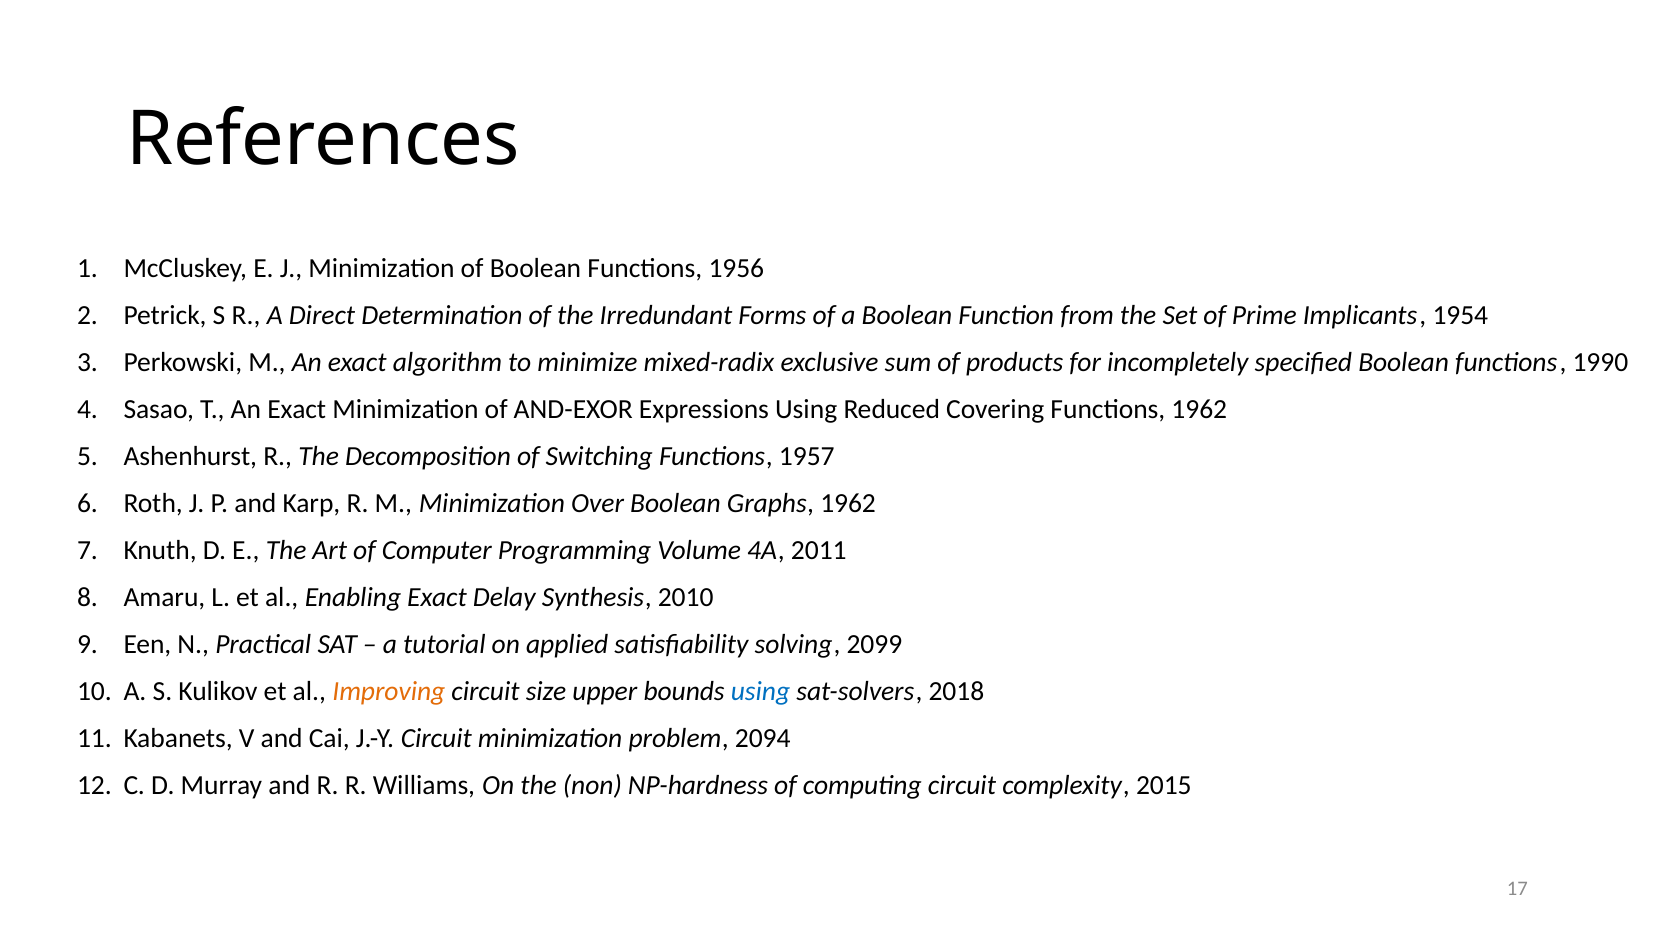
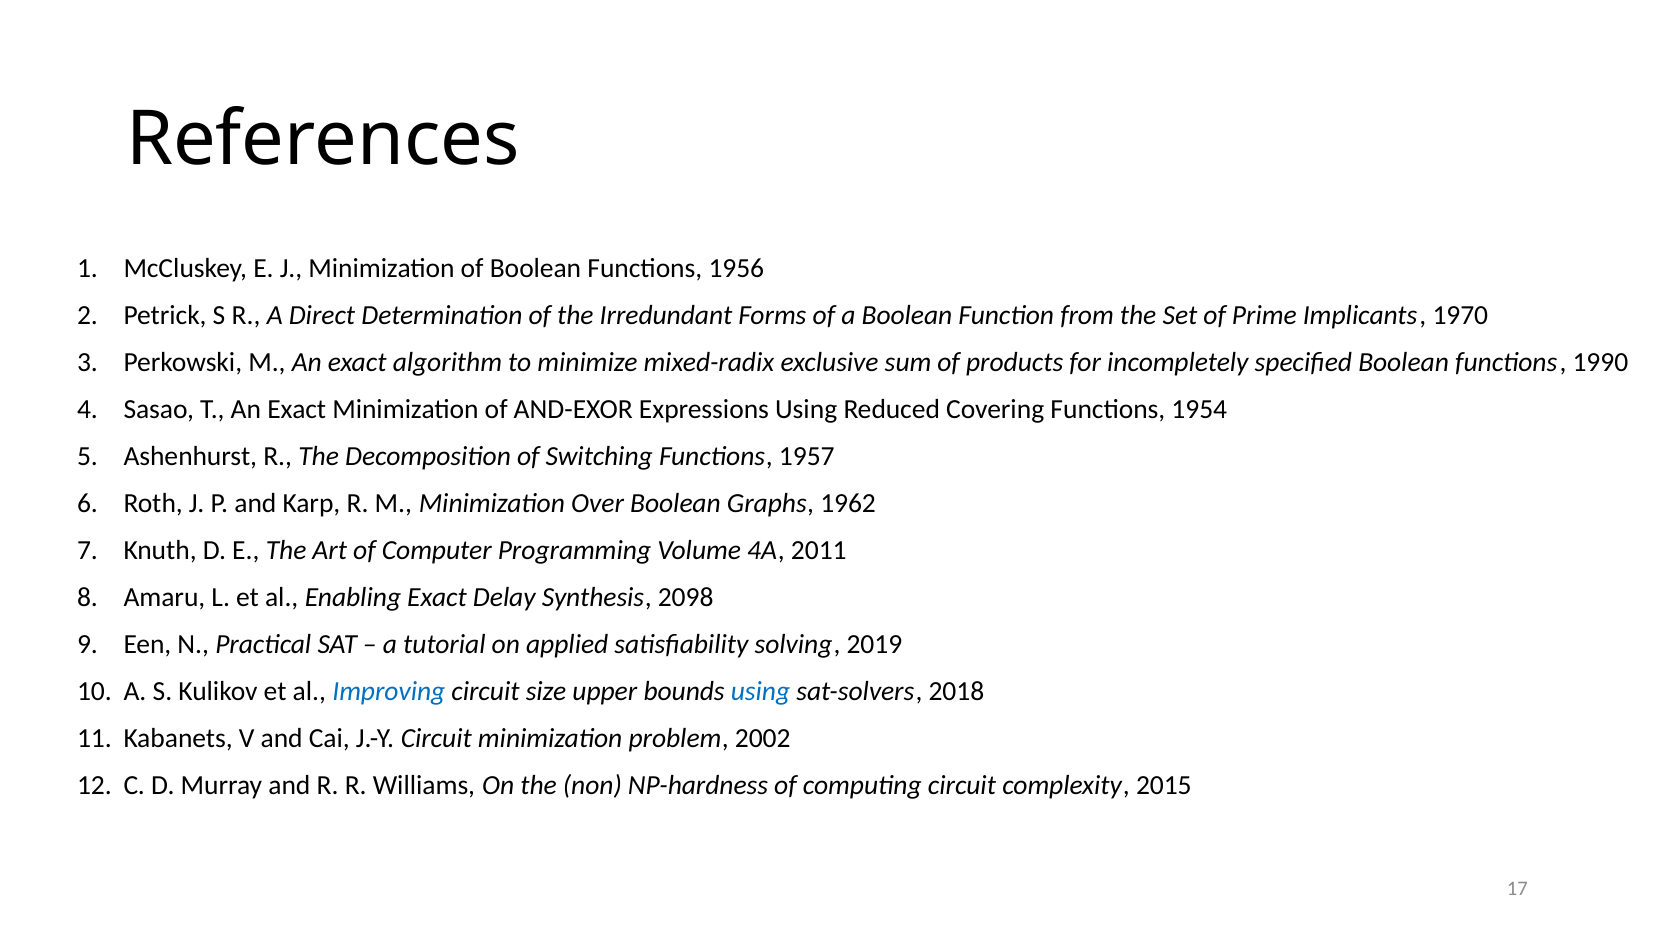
1954: 1954 -> 1970
Functions 1962: 1962 -> 1954
2010: 2010 -> 2098
2099: 2099 -> 2019
Improving colour: orange -> blue
2094: 2094 -> 2002
